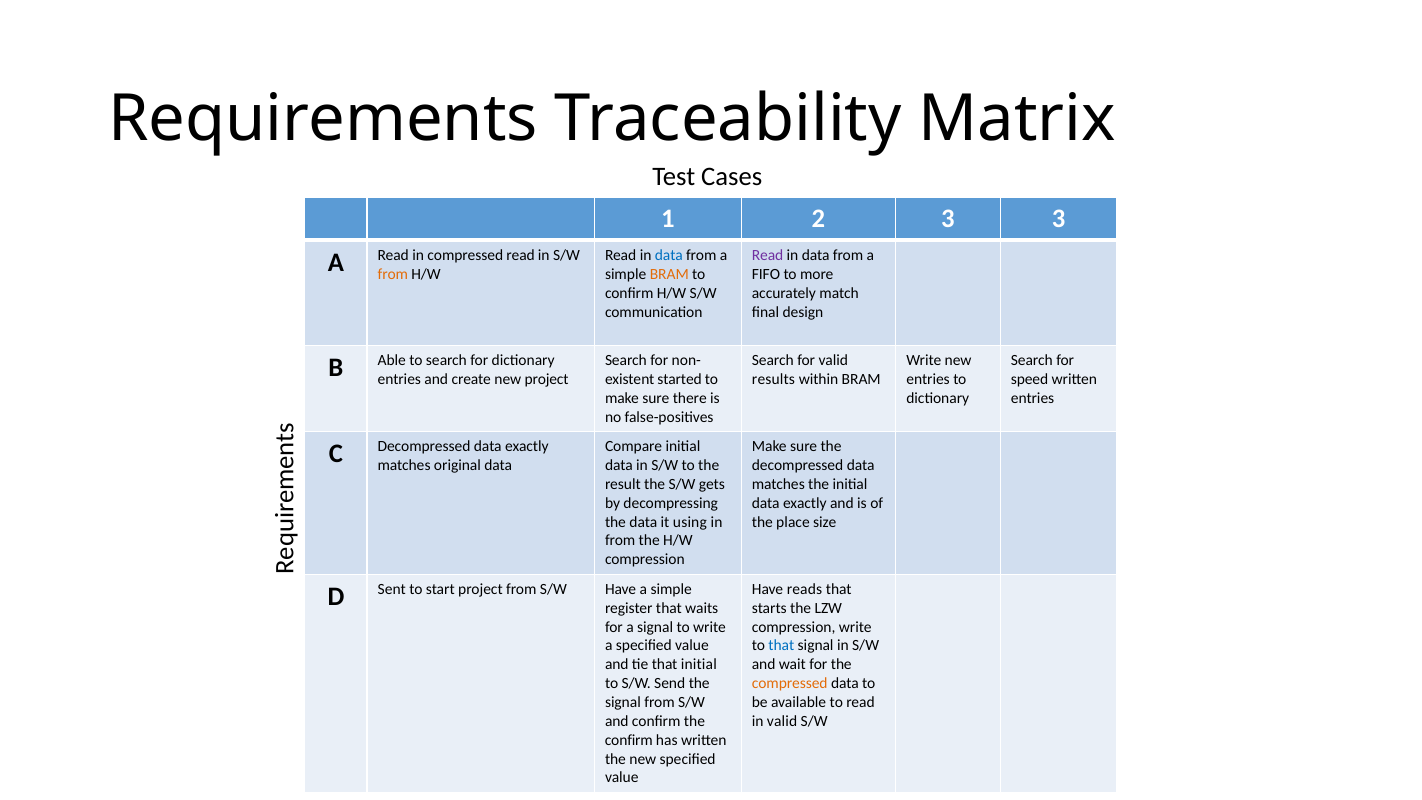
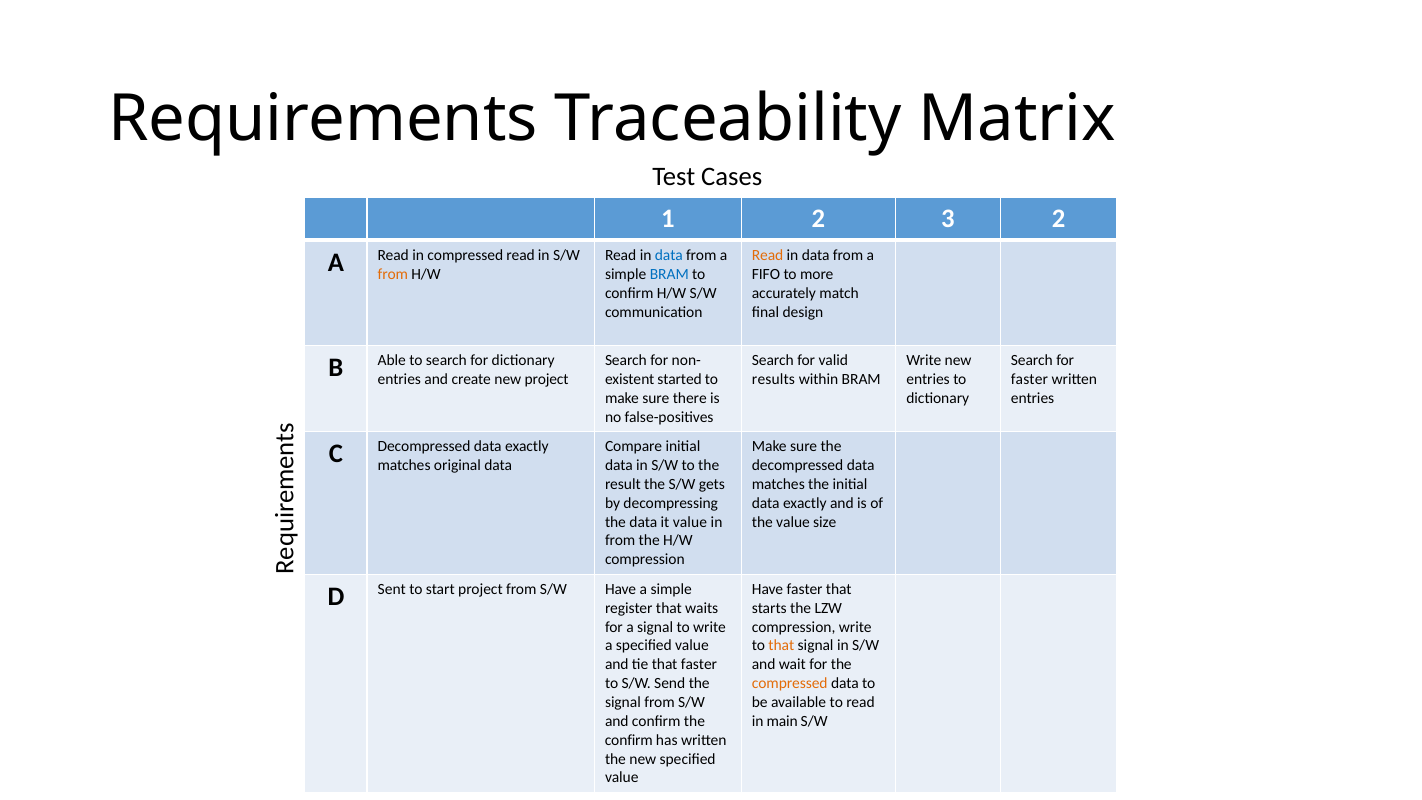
3 3: 3 -> 2
Read at (768, 255) colour: purple -> orange
BRAM at (669, 274) colour: orange -> blue
speed at (1030, 379): speed -> faster
it using: using -> value
the place: place -> value
Have reads: reads -> faster
that at (781, 646) colour: blue -> orange
that initial: initial -> faster
in valid: valid -> main
